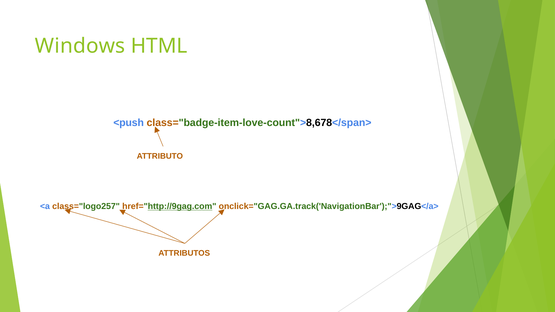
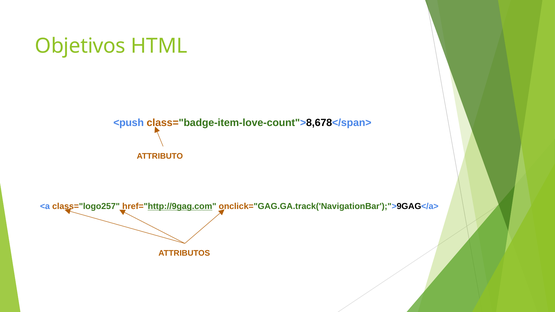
Windows: Windows -> Objetivos
